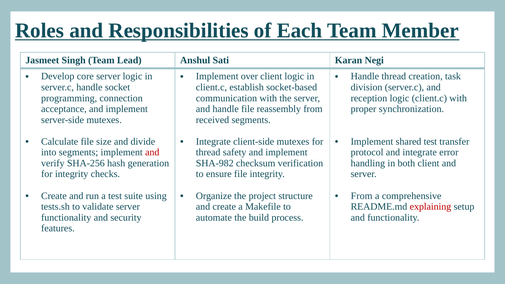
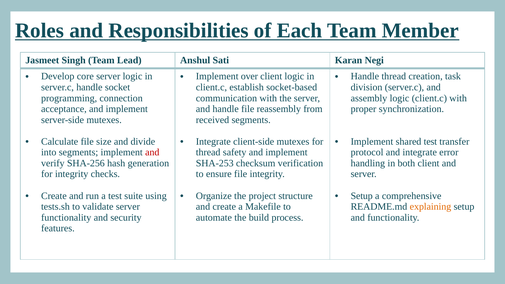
reception: reception -> assembly
SHA-982: SHA-982 -> SHA-253
From at (362, 196): From -> Setup
explaining colour: red -> orange
